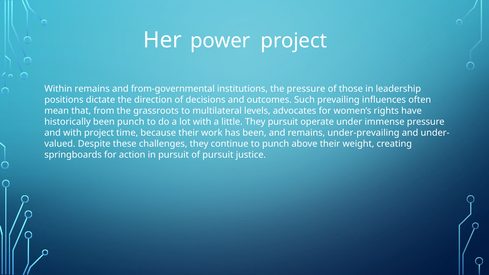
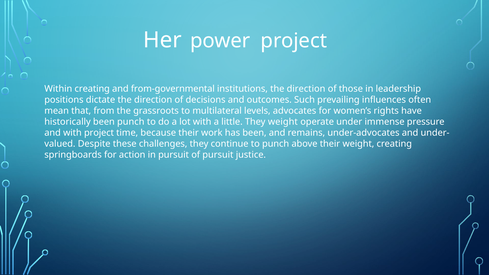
Within remains: remains -> creating
institutions the pressure: pressure -> direction
They pursuit: pursuit -> weight
under-prevailing: under-prevailing -> under-advocates
